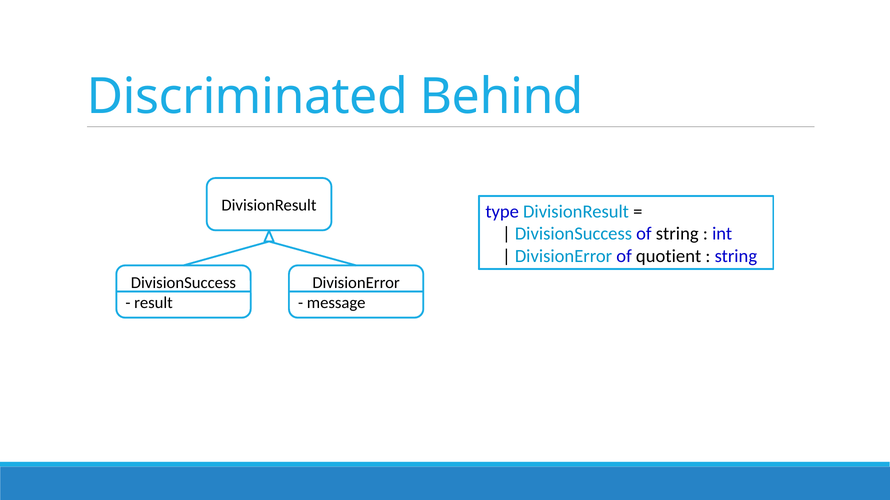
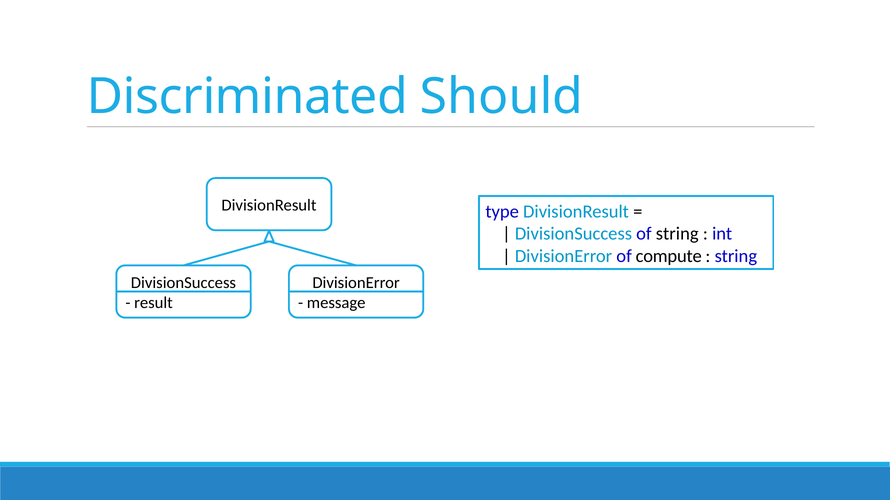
Behind: Behind -> Should
quotient: quotient -> compute
